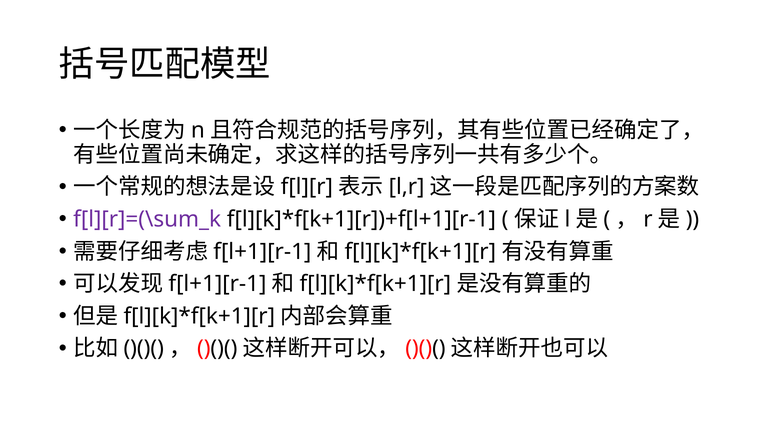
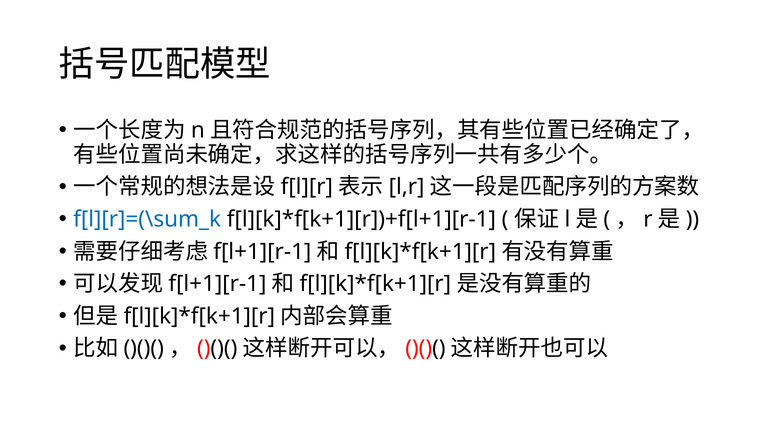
f[l][r]=(\sum_k colour: purple -> blue
